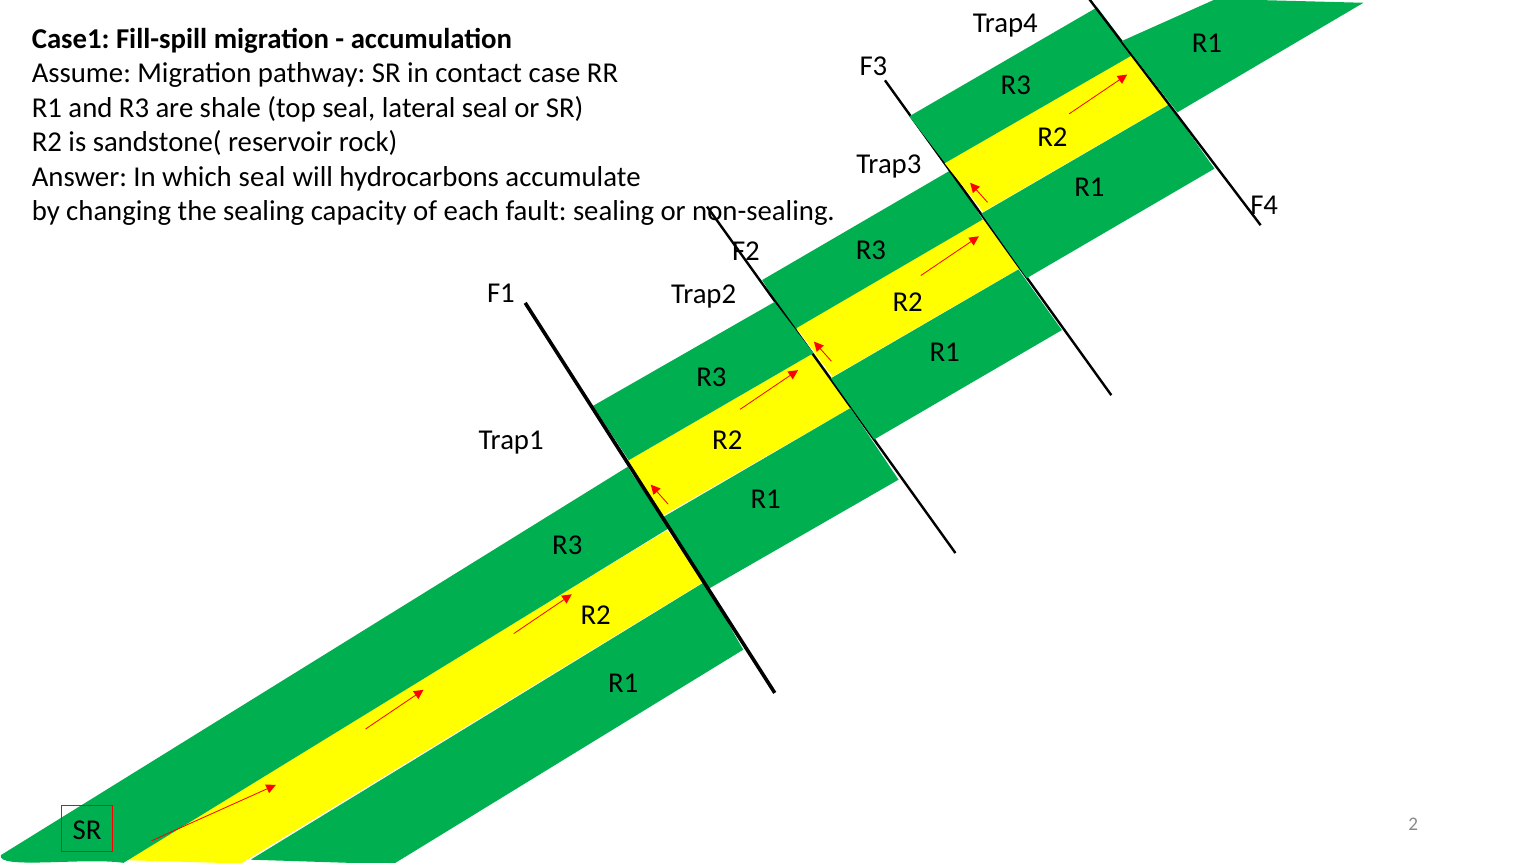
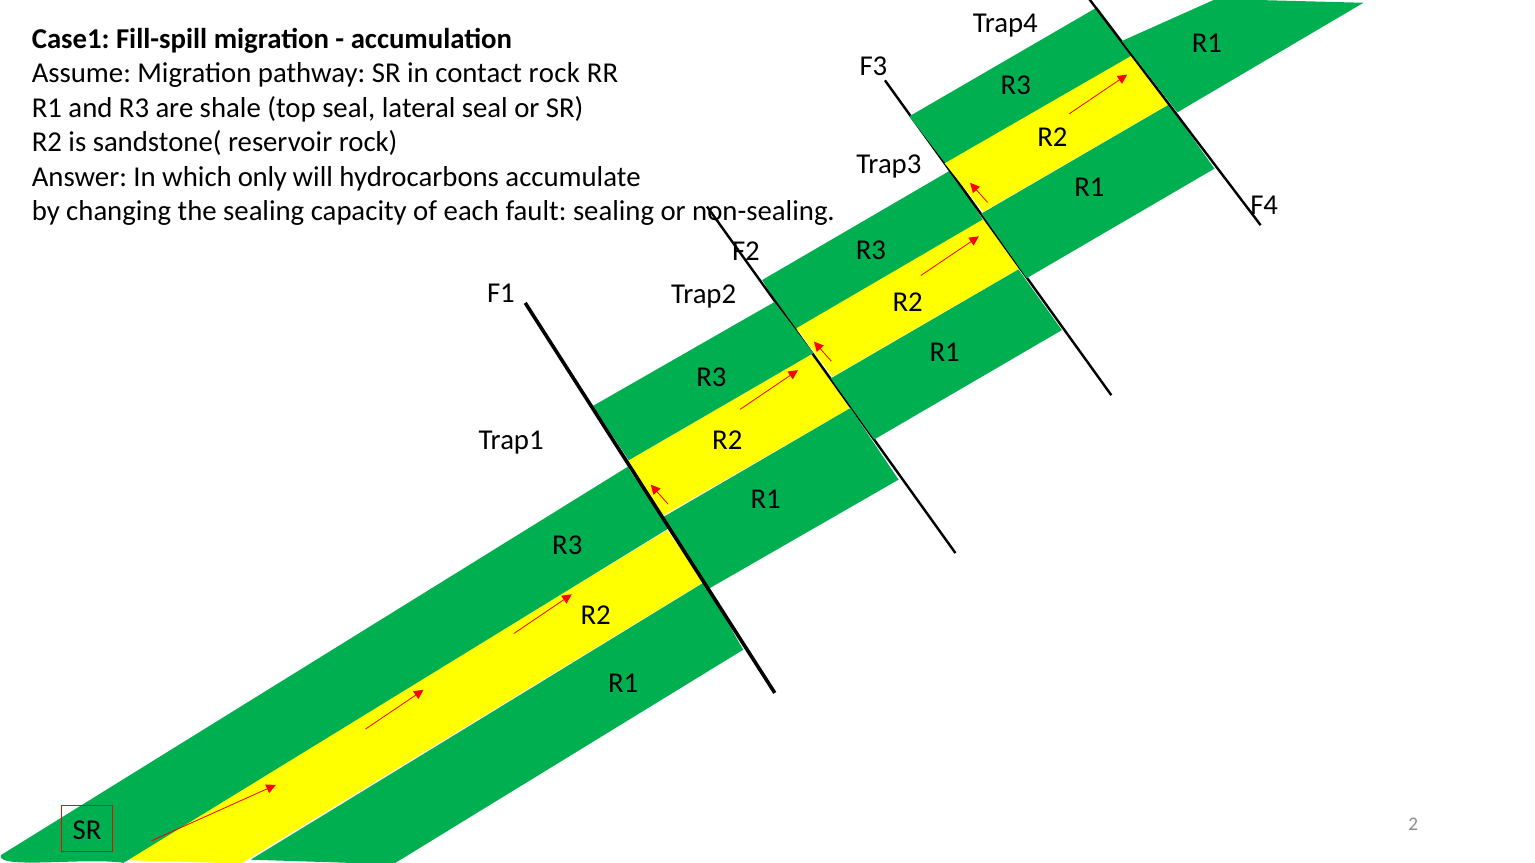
contact case: case -> rock
which seal: seal -> only
